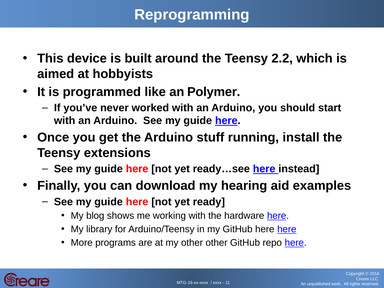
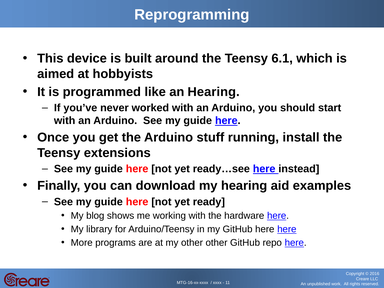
2.2: 2.2 -> 6.1
an Polymer: Polymer -> Hearing
